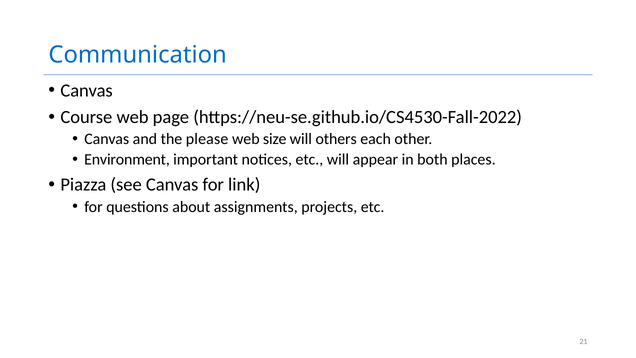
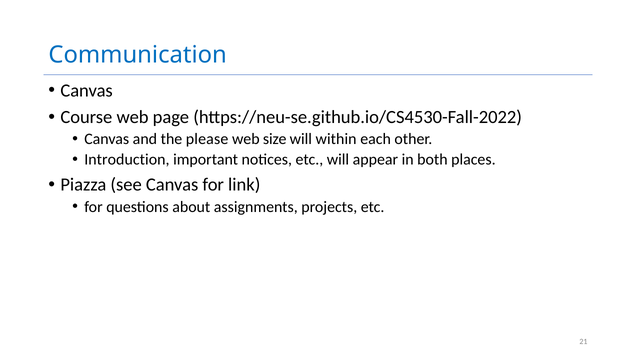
others: others -> within
Environment: Environment -> Introduction
